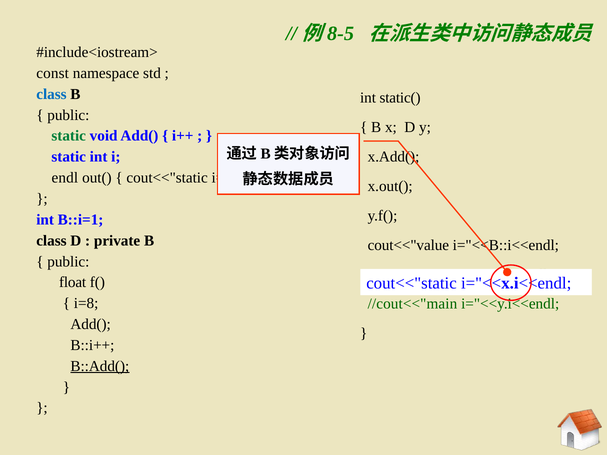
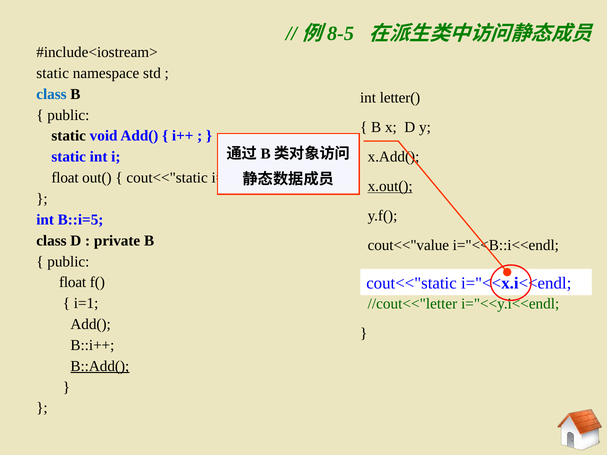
const at (53, 73): const -> static
static(: static( -> letter(
static at (69, 136) colour: green -> black
endl at (65, 178): endl -> float
x.out( underline: none -> present
B::i=1: B::i=1 -> B::i=5
i=8: i=8 -> i=1
//cout<<"main: //cout<<"main -> //cout<<"letter
